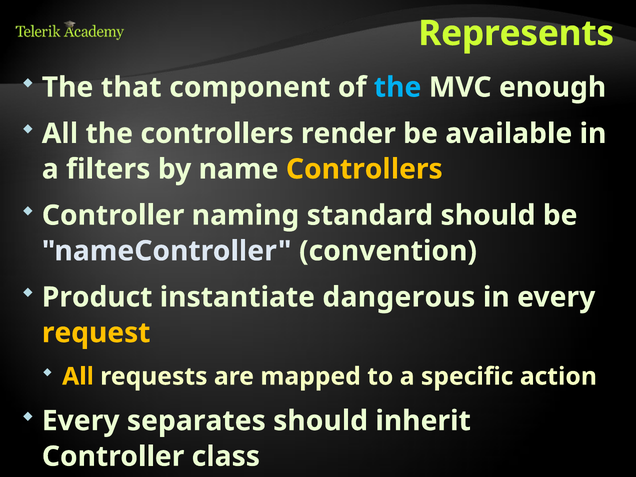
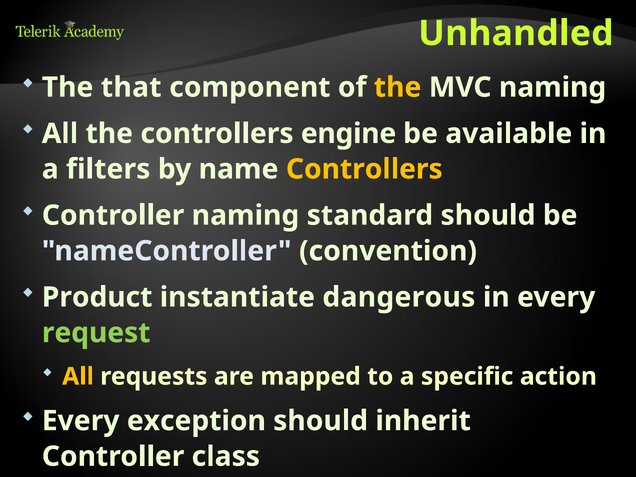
Represents: Represents -> Unhandled
the at (398, 87) colour: light blue -> yellow
MVC enough: enough -> naming
render: render -> engine
request at (96, 333) colour: yellow -> light green
separates: separates -> exception
